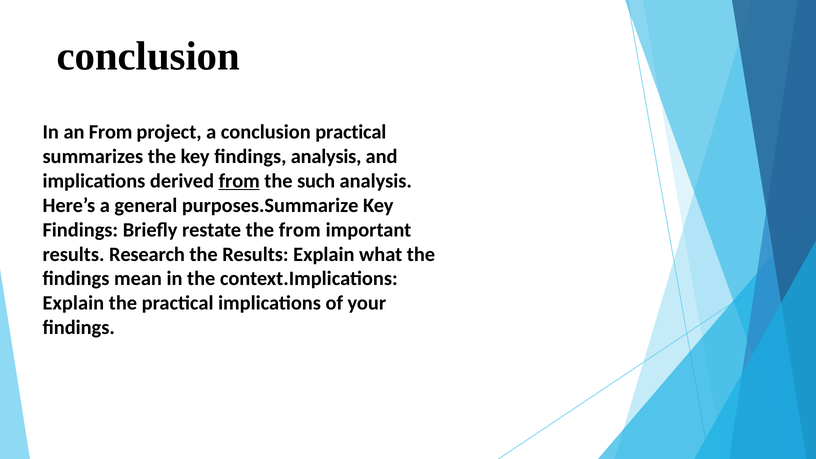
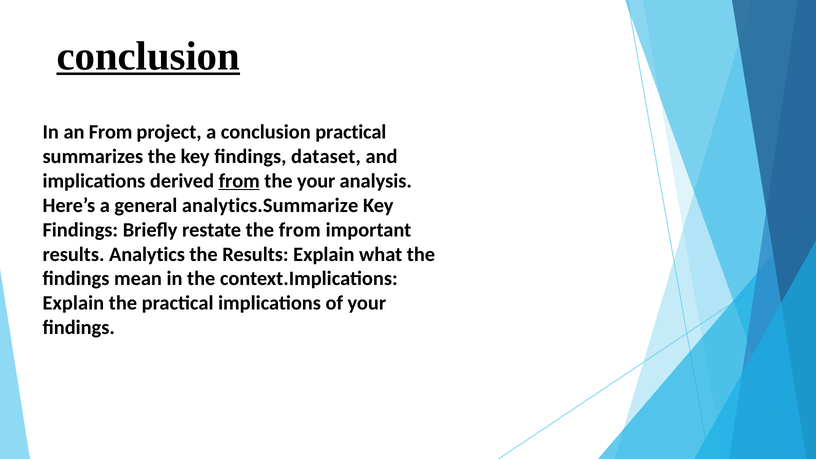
conclusion at (148, 56) underline: none -> present
findings analysis: analysis -> dataset
the such: such -> your
purposes.Summarize: purposes.Summarize -> analytics.Summarize
Research: Research -> Analytics
